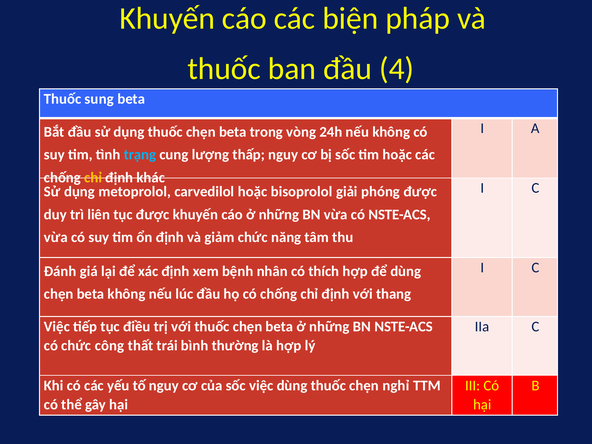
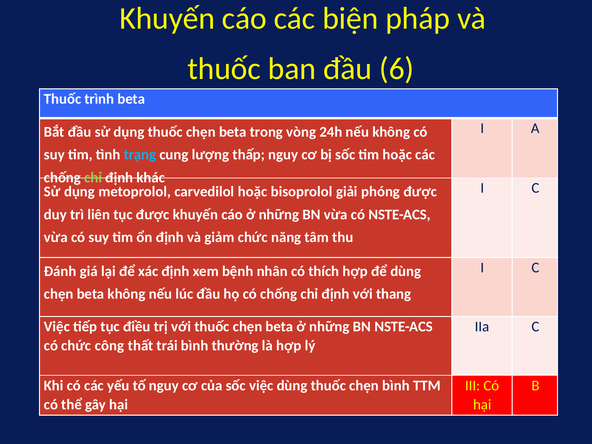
4: 4 -> 6
sung: sung -> trình
chỉ at (93, 177) colour: yellow -> light green
chẹn nghỉ: nghỉ -> bình
